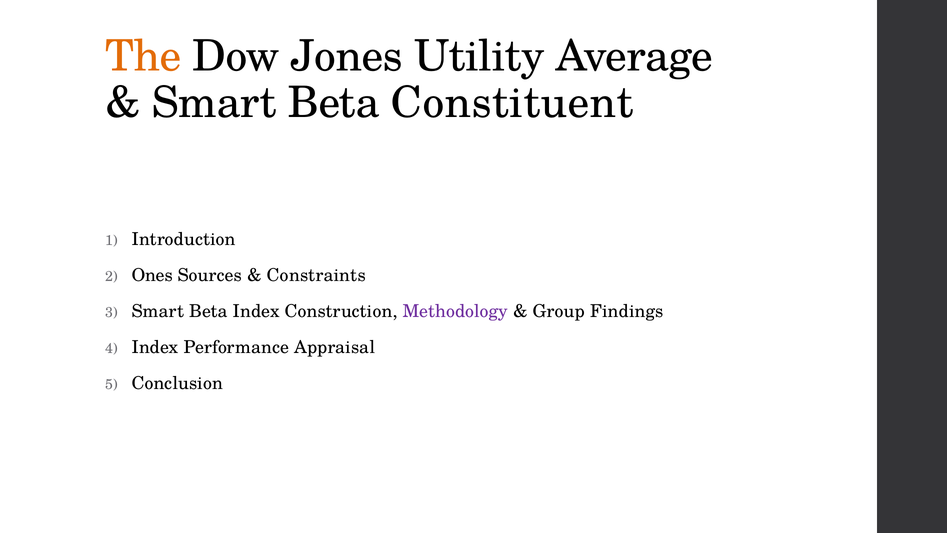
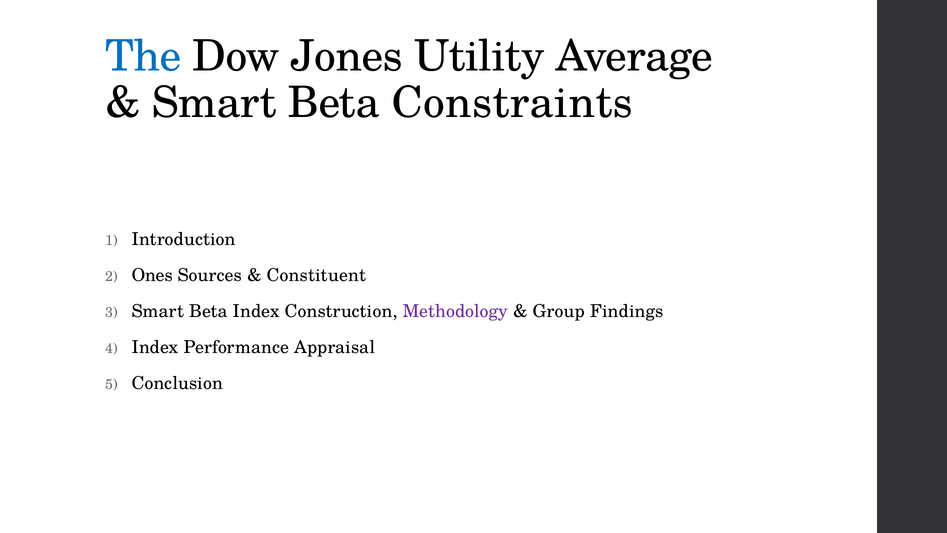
The colour: orange -> blue
Constituent: Constituent -> Constraints
Constraints: Constraints -> Constituent
